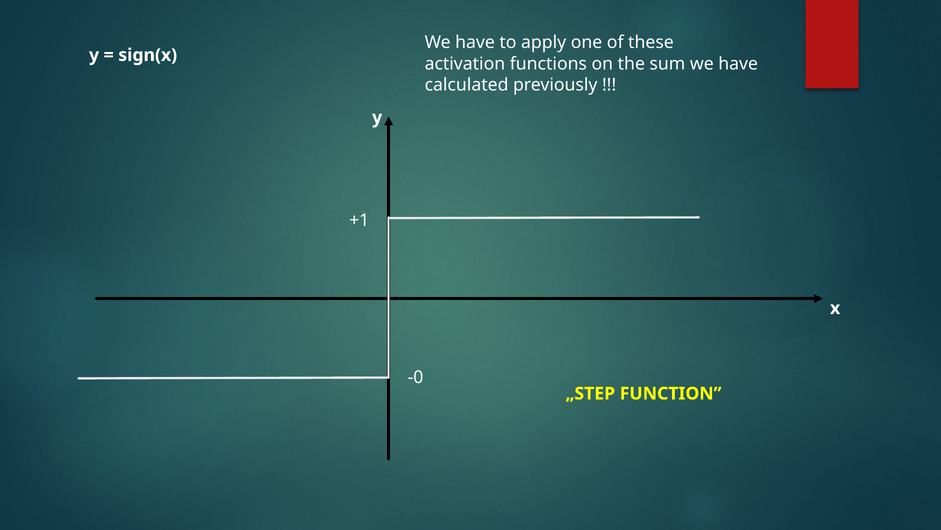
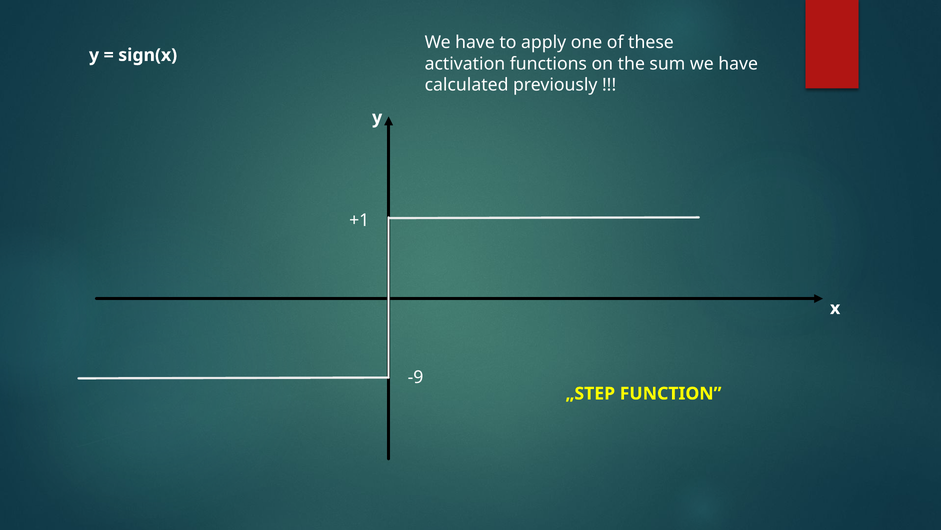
-0: -0 -> -9
